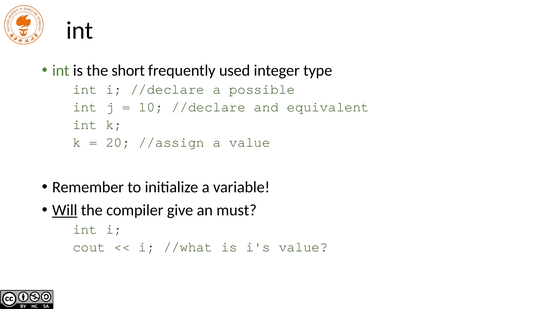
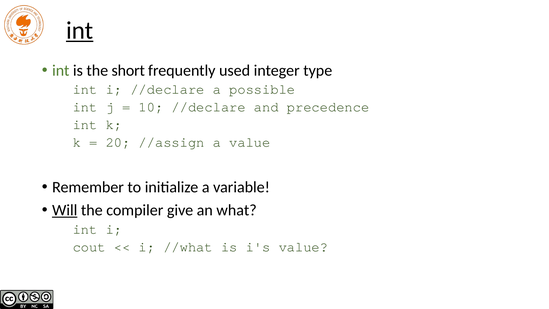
int at (80, 31) underline: none -> present
equivalent: equivalent -> precedence
must: must -> what
